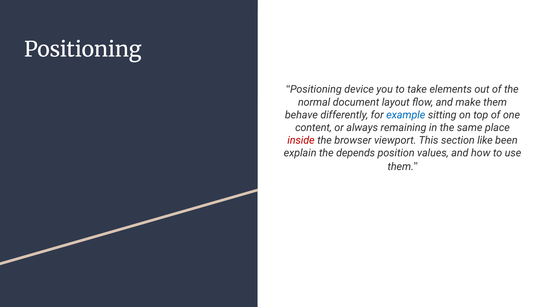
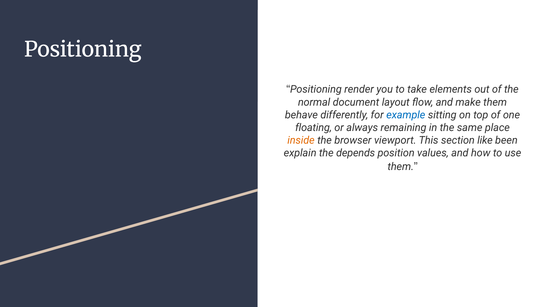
device: device -> render
content: content -> floating
inside colour: red -> orange
